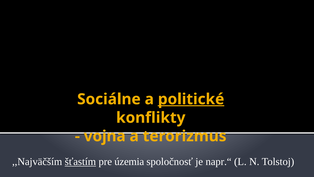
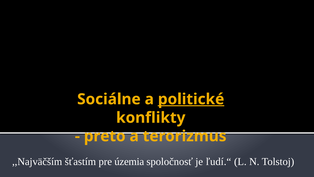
vojna: vojna -> preto
šťastím underline: present -> none
napr.“: napr.“ -> ľudí.“
